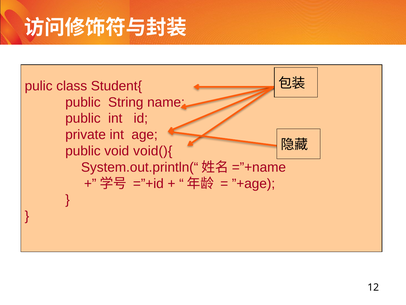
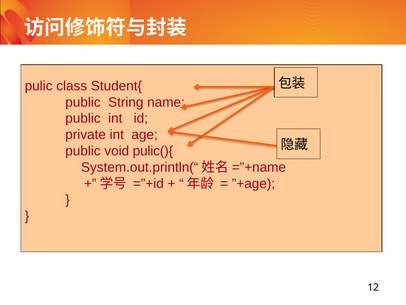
void(){: void(){ -> pulic(){
